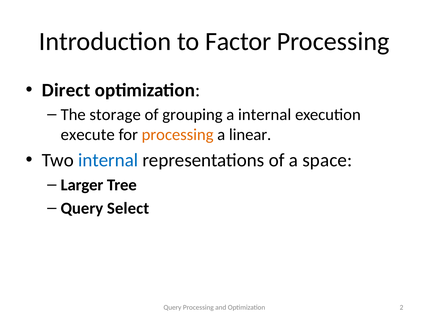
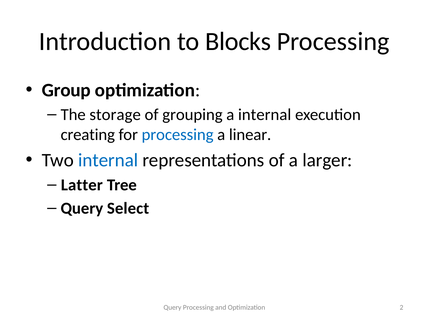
Factor: Factor -> Blocks
Direct: Direct -> Group
execute: execute -> creating
processing at (178, 135) colour: orange -> blue
space: space -> larger
Larger: Larger -> Latter
